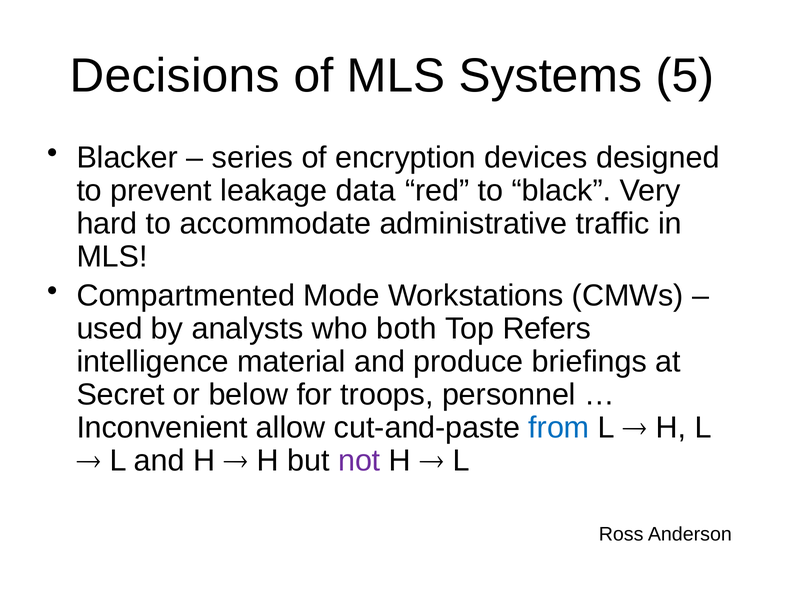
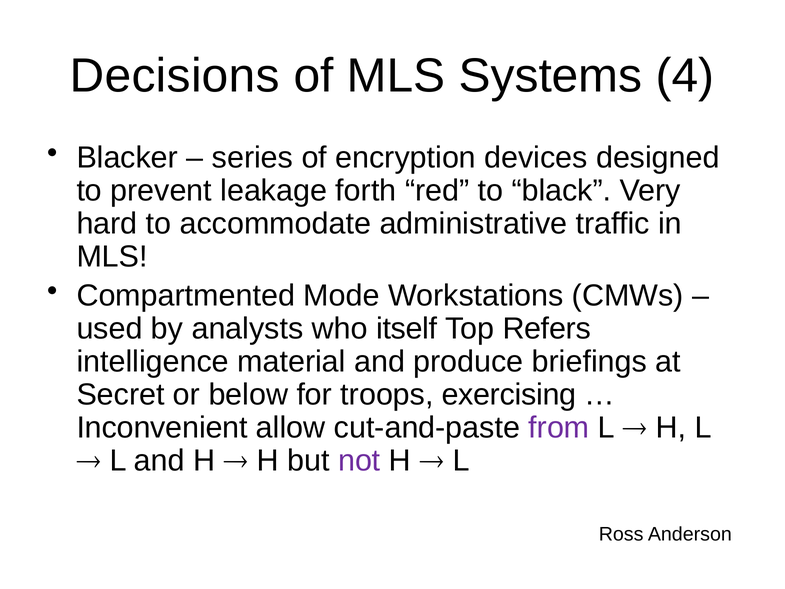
5: 5 -> 4
data: data -> forth
both: both -> itself
personnel: personnel -> exercising
from colour: blue -> purple
